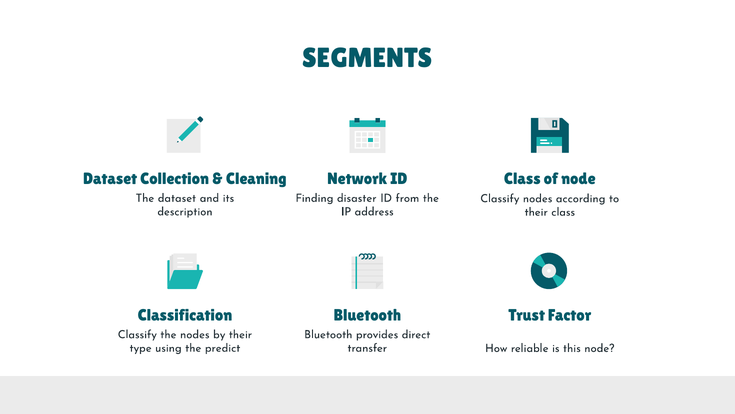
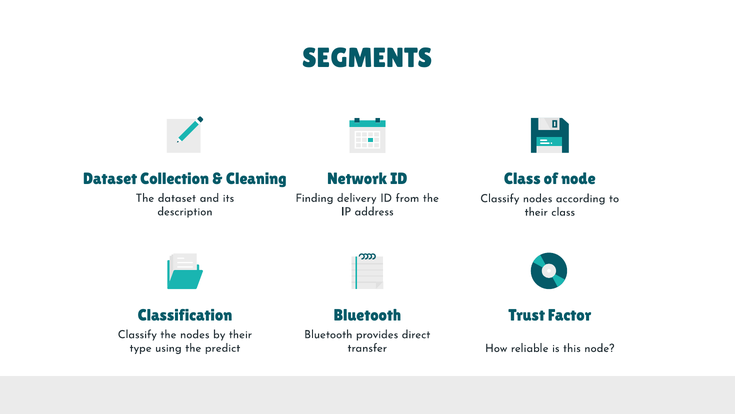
disaster: disaster -> delivery
